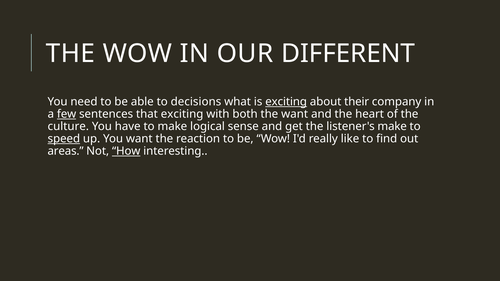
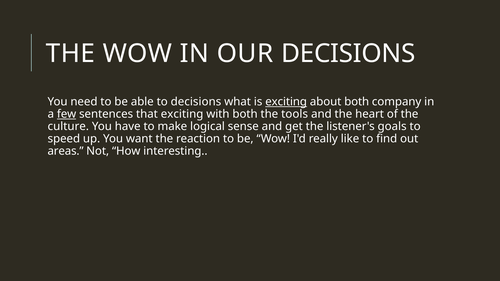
OUR DIFFERENT: DIFFERENT -> DECISIONS
about their: their -> both
the want: want -> tools
listener's make: make -> goals
speed underline: present -> none
How underline: present -> none
